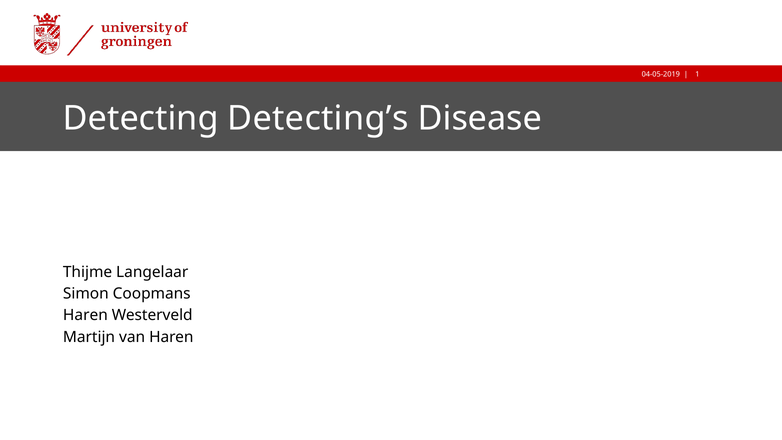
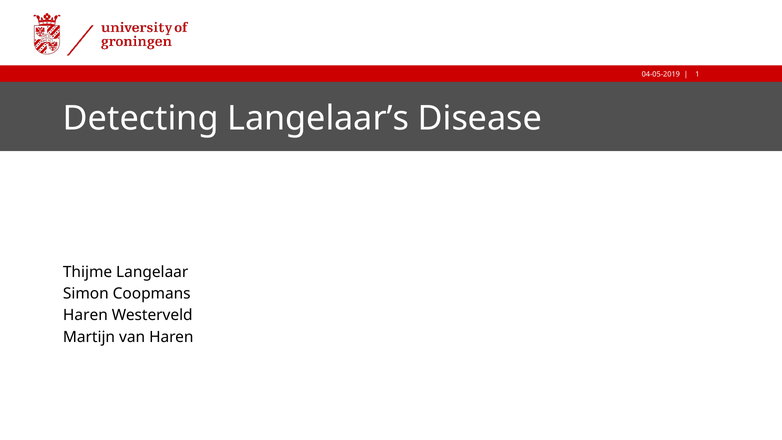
Detecting’s: Detecting’s -> Langelaar’s
